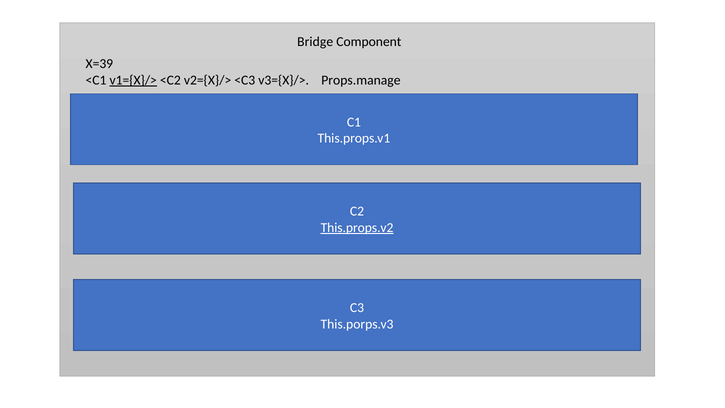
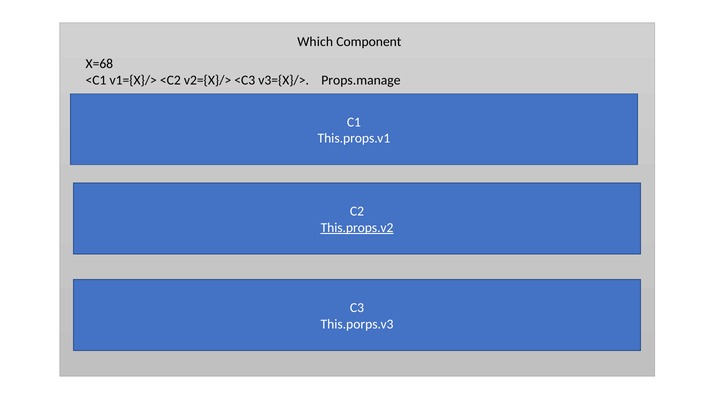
Bridge: Bridge -> Which
X=39: X=39 -> X=68
v1={X}/> underline: present -> none
